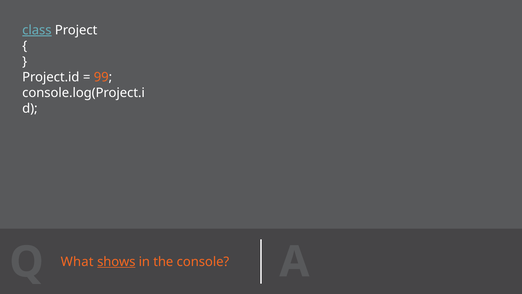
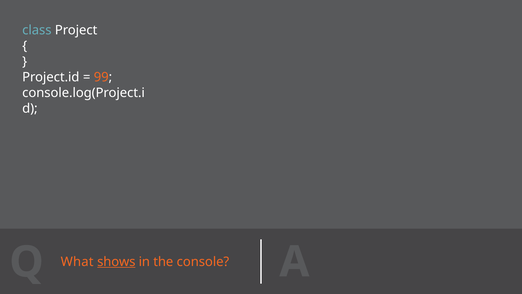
class underline: present -> none
